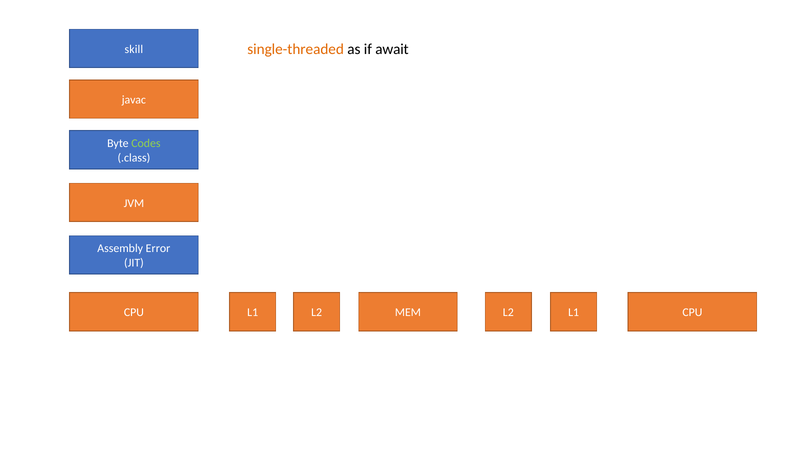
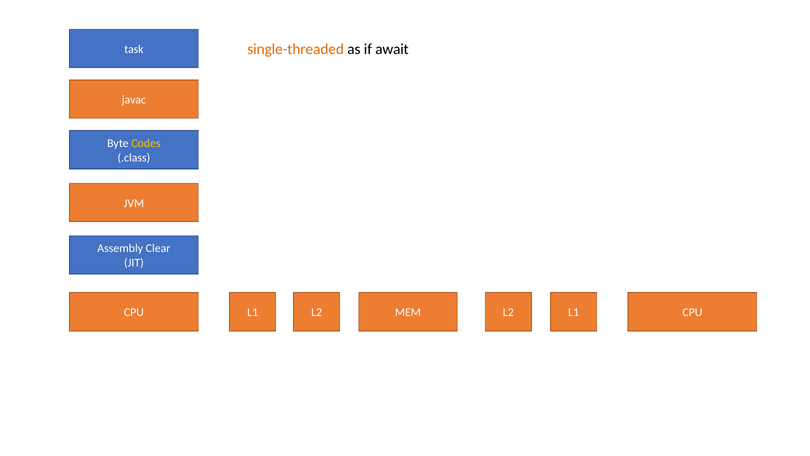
skill: skill -> task
Codes colour: light green -> yellow
Error: Error -> Clear
